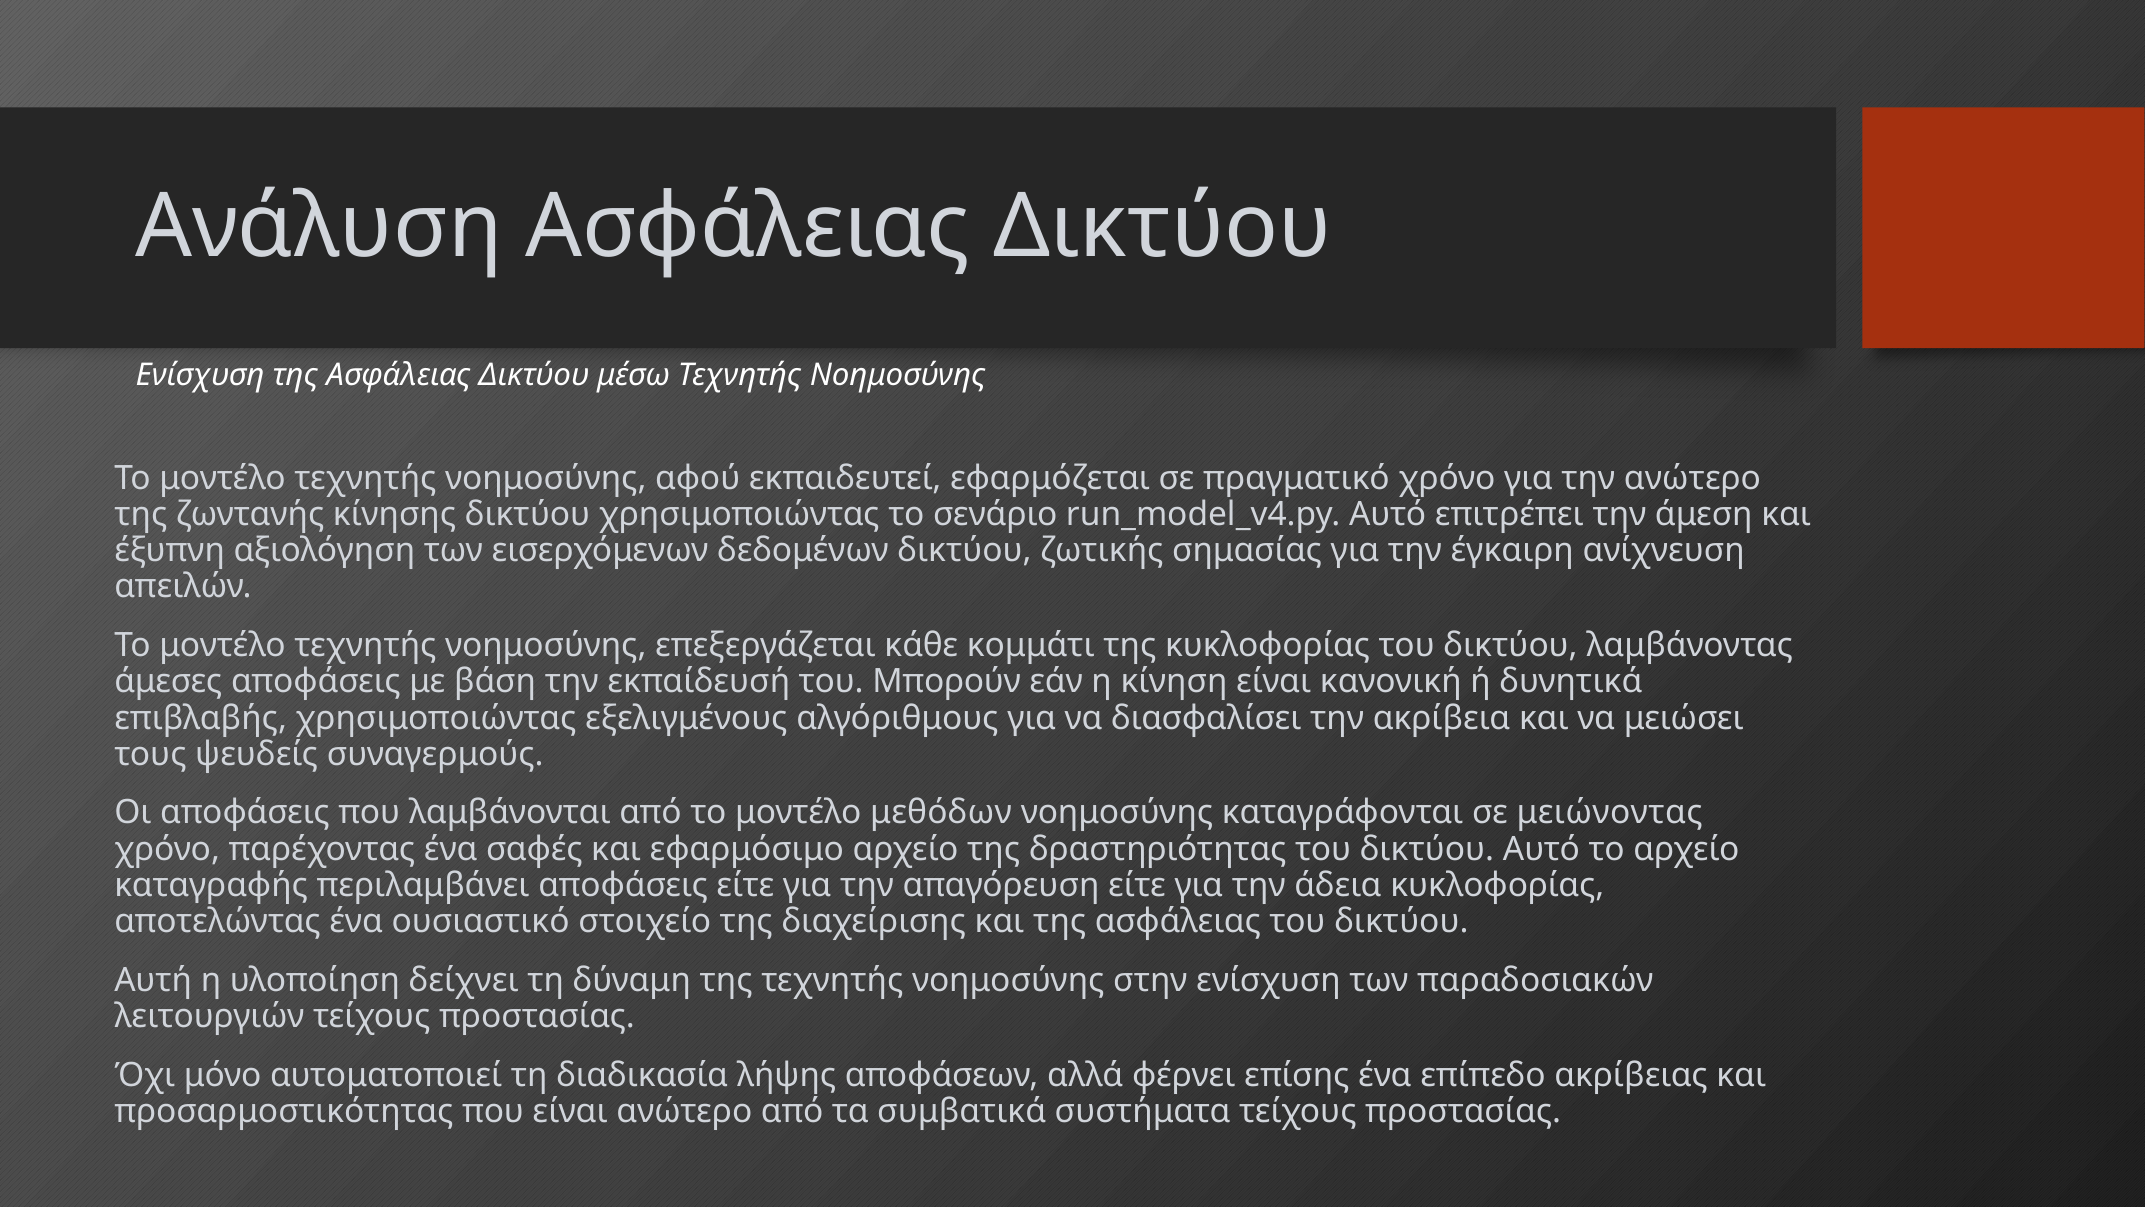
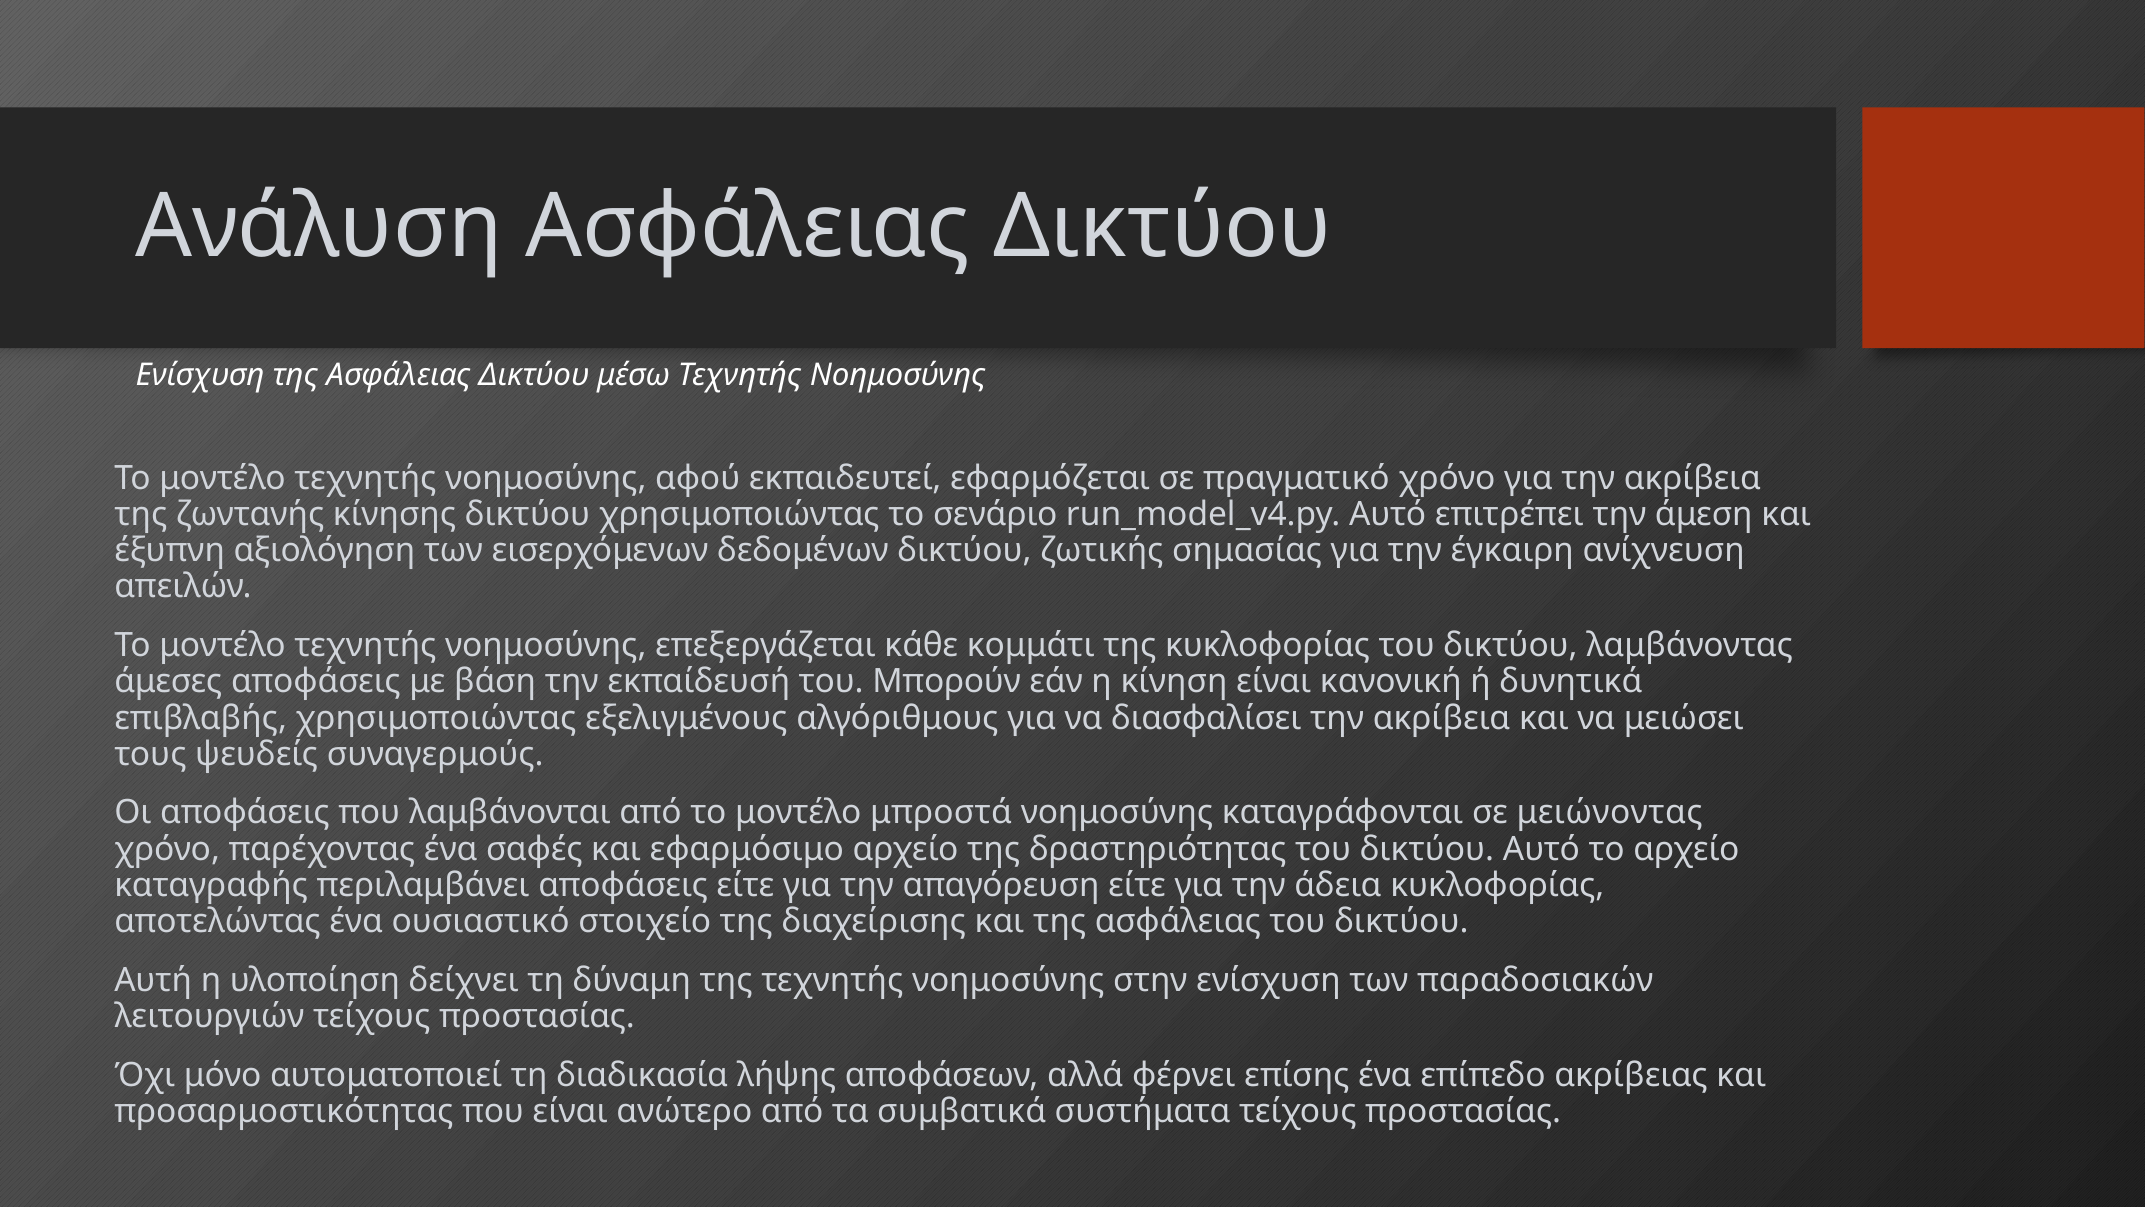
για την ανώτερο: ανώτερο -> ακρίβεια
μεθόδων: μεθόδων -> μπροστά
